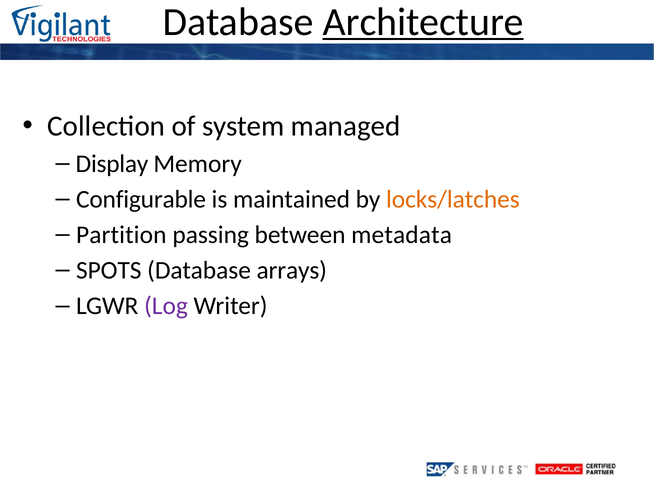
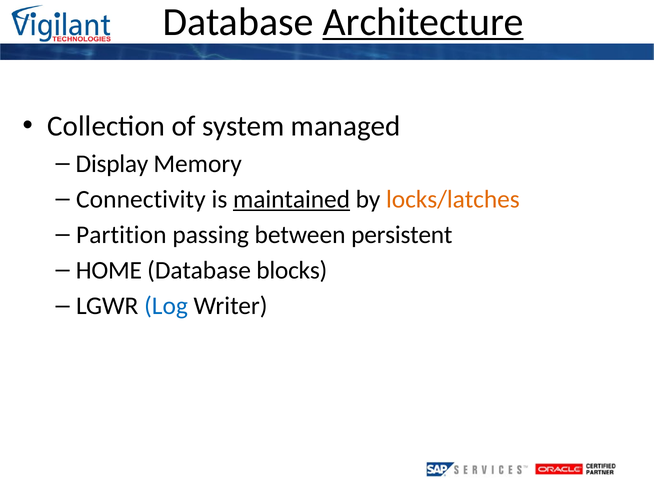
Configurable: Configurable -> Connectivity
maintained underline: none -> present
metadata: metadata -> persistent
SPOTS: SPOTS -> HOME
arrays: arrays -> blocks
Log colour: purple -> blue
